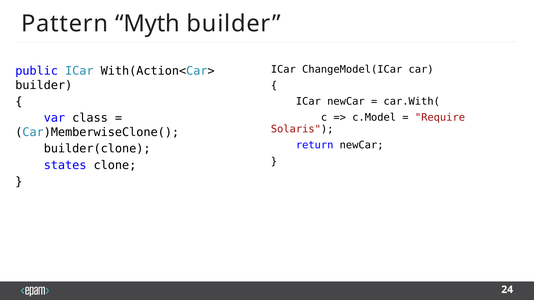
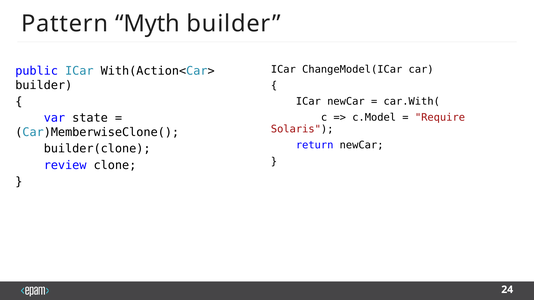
class: class -> state
states: states -> review
